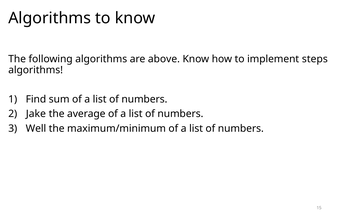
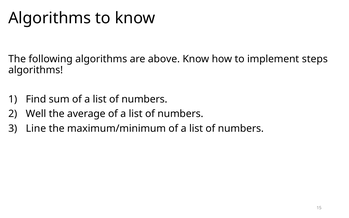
Jake: Jake -> Well
Well: Well -> Line
